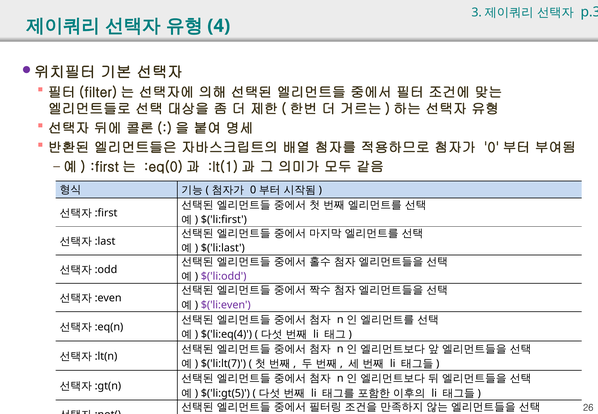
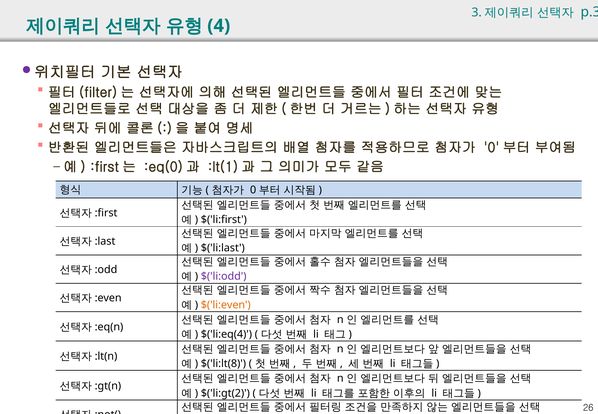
$('li:even colour: purple -> orange
$('li:lt(7: $('li:lt(7 -> $('li:lt(8
$('li:gt(5: $('li:gt(5 -> $('li:gt(2
